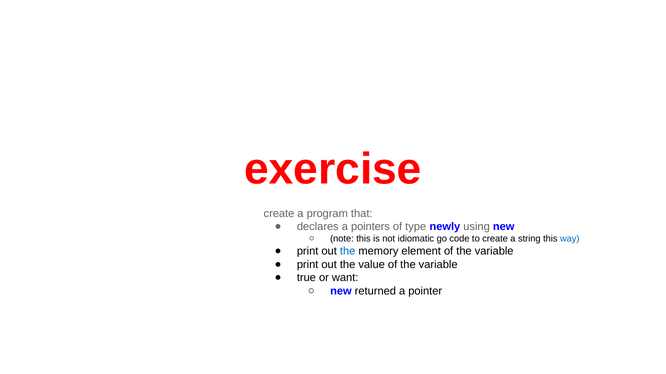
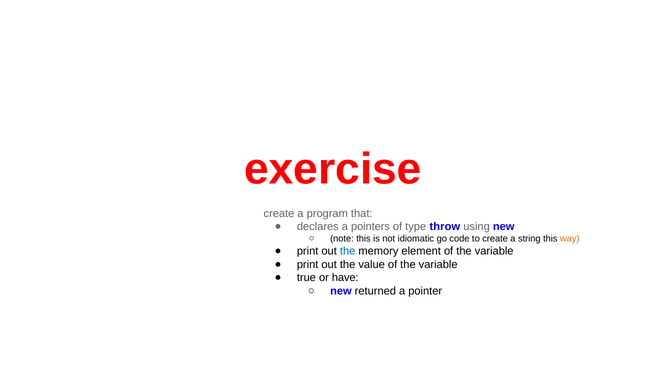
newly: newly -> throw
way colour: blue -> orange
want: want -> have
